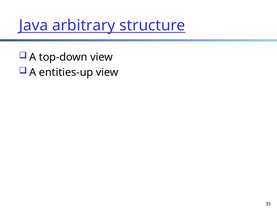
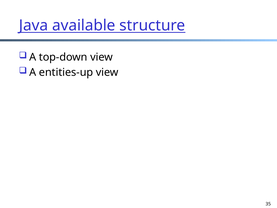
arbitrary: arbitrary -> available
